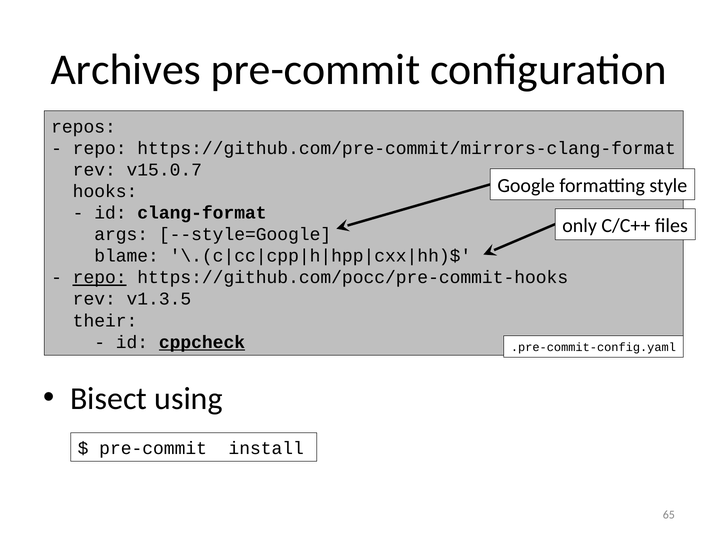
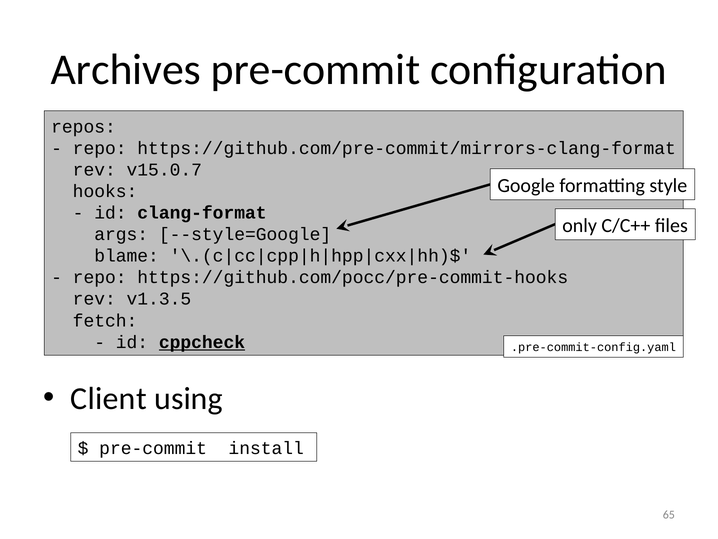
repo at (100, 277) underline: present -> none
their: their -> fetch
Bisect: Bisect -> Client
